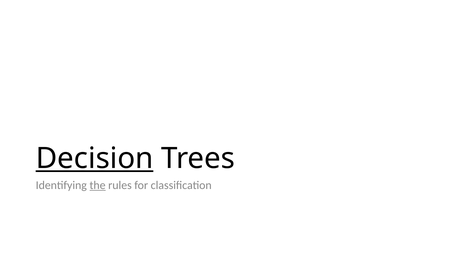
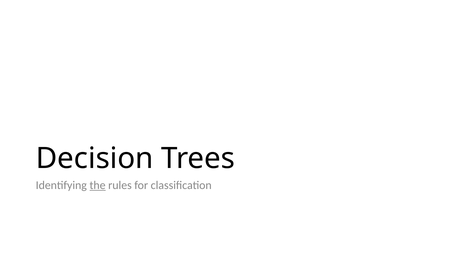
Decision underline: present -> none
